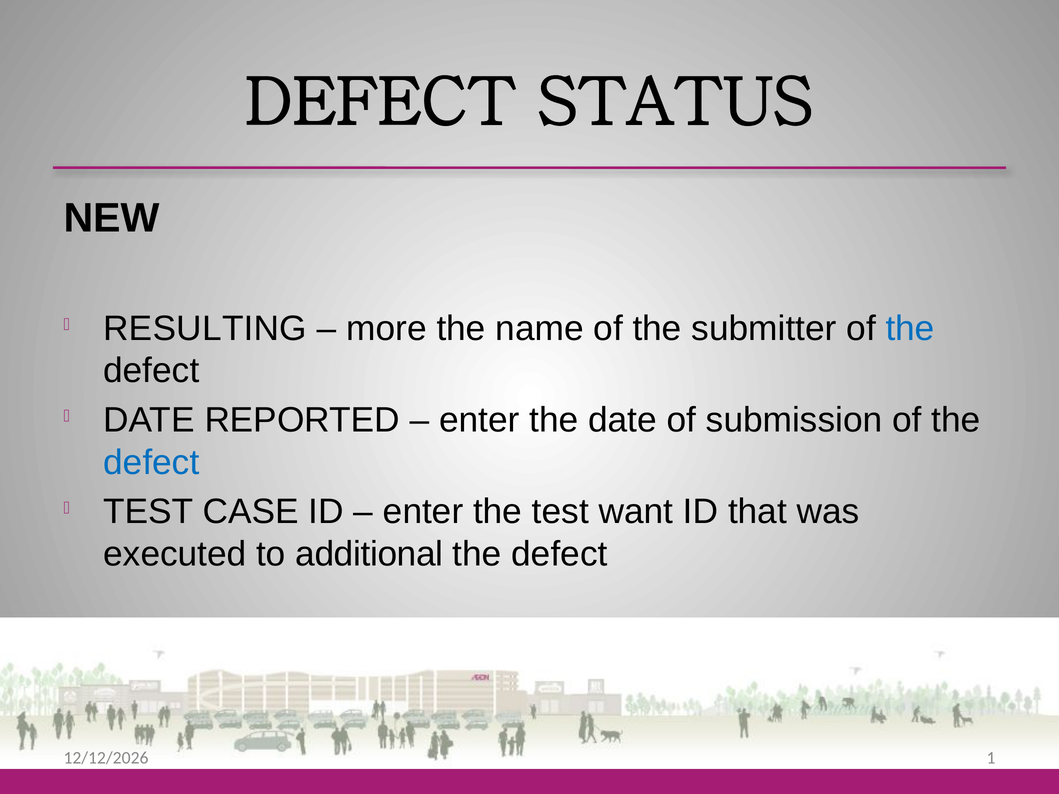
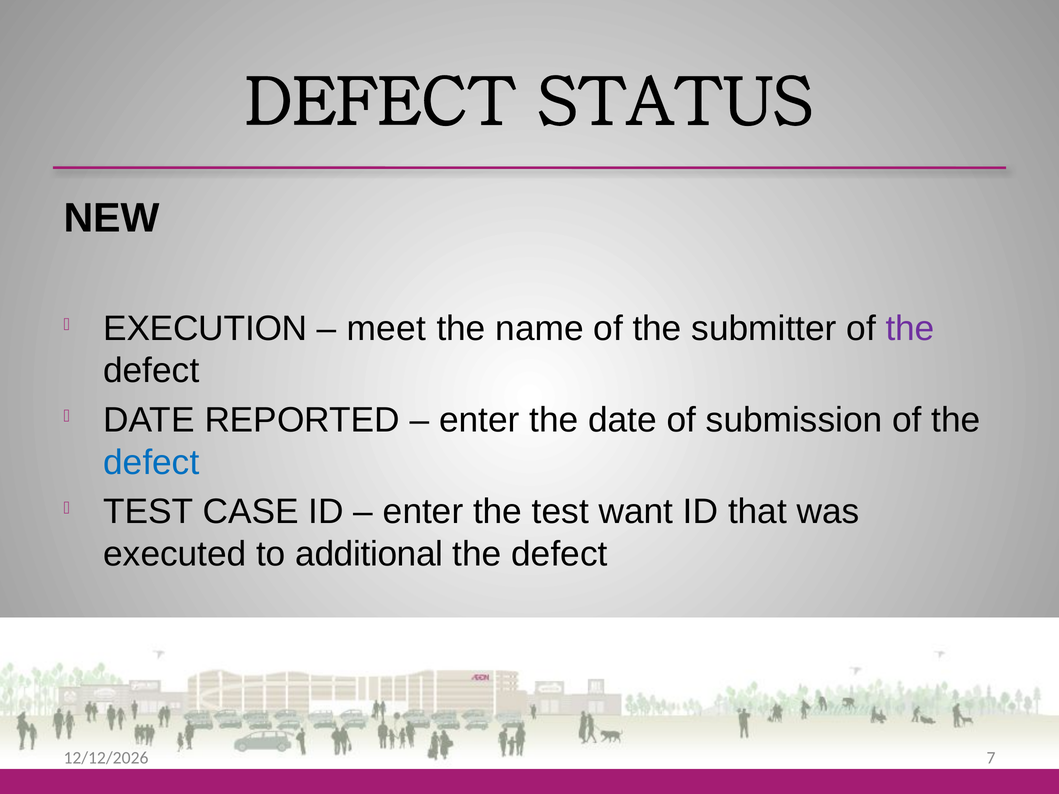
RESULTING: RESULTING -> EXECUTION
more: more -> meet
the at (910, 328) colour: blue -> purple
1: 1 -> 7
